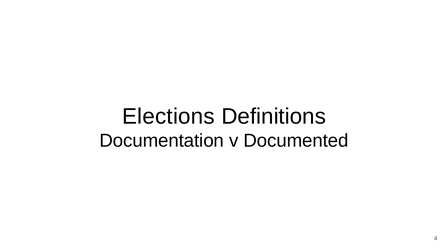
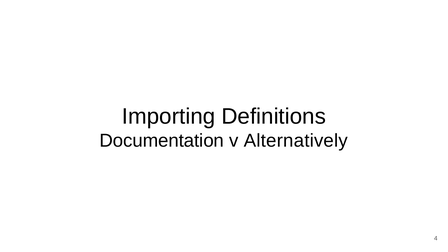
Elections: Elections -> Importing
Documented: Documented -> Alternatively
